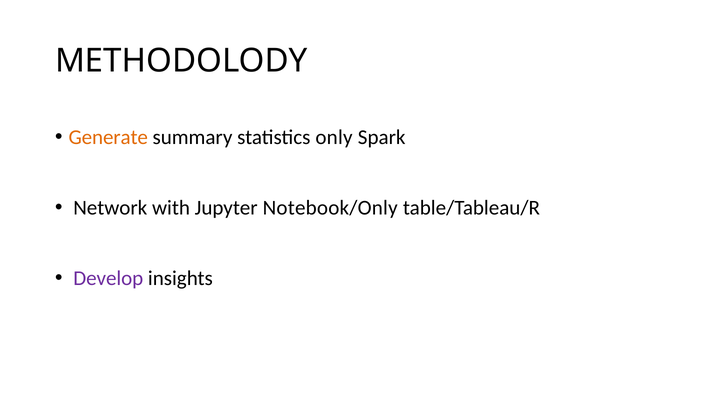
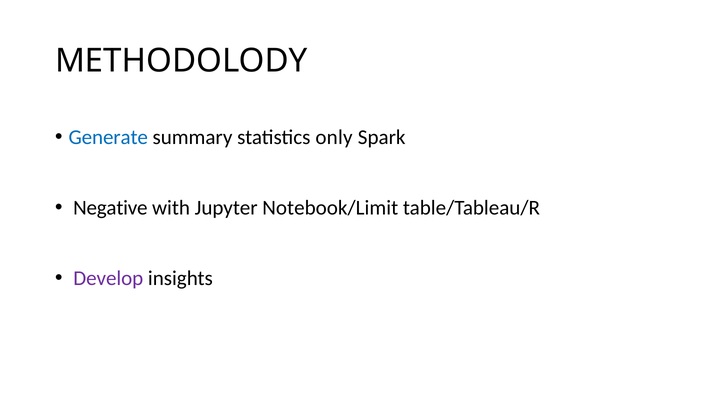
Generate colour: orange -> blue
Network: Network -> Negative
Notebook/Only: Notebook/Only -> Notebook/Limit
